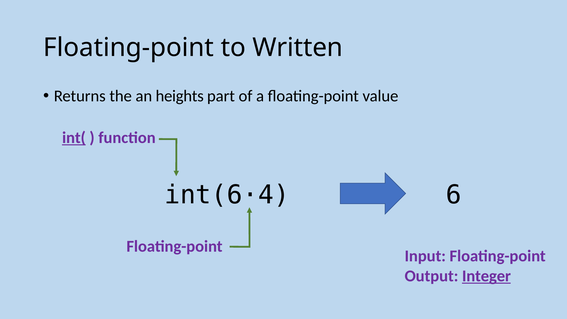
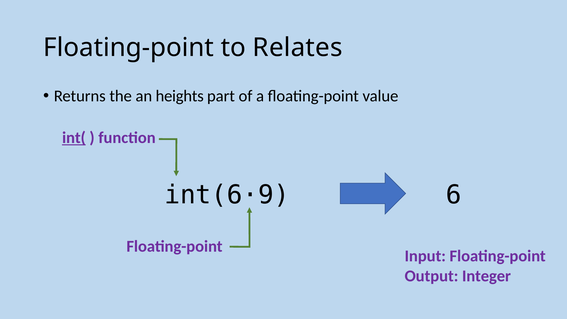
Written: Written -> Relates
int(6·4: int(6·4 -> int(6·9
Integer underline: present -> none
